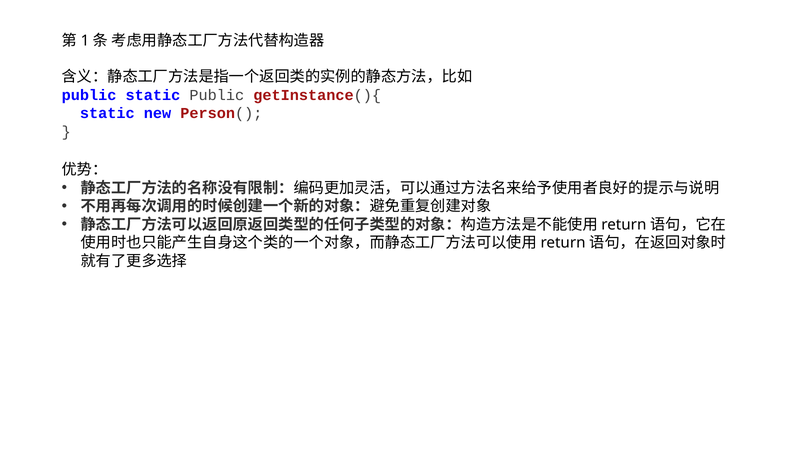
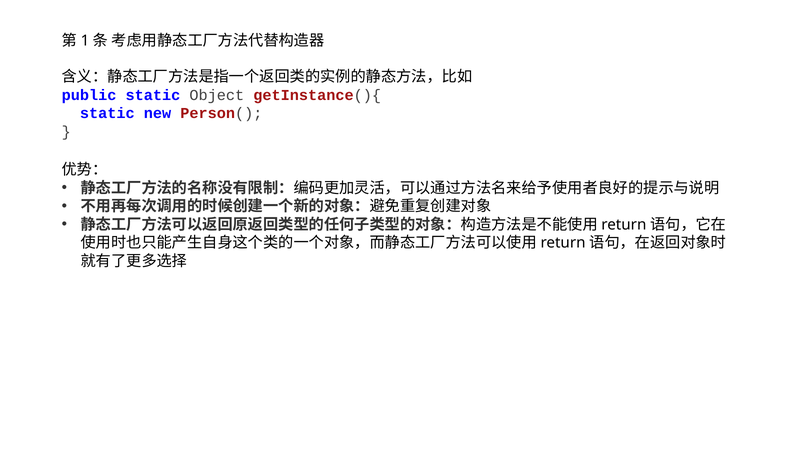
static Public: Public -> Object
